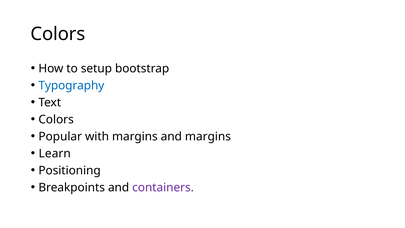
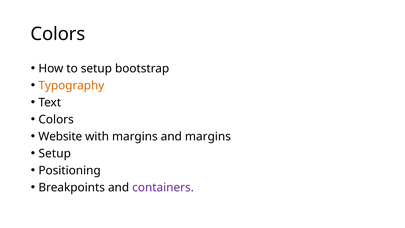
Typography colour: blue -> orange
Popular: Popular -> Website
Learn at (55, 153): Learn -> Setup
